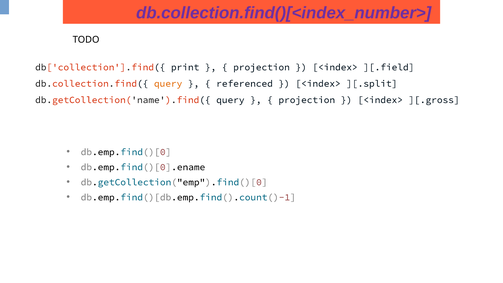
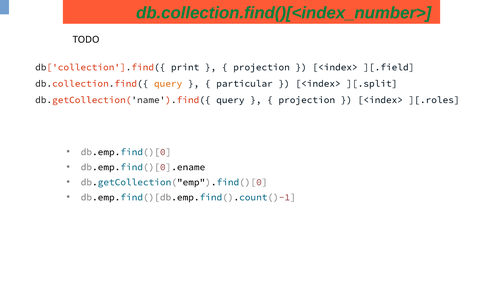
db.collection.find()[<index_number> colour: purple -> green
referenced: referenced -> particular
][.gross: ][.gross -> ][.roles
